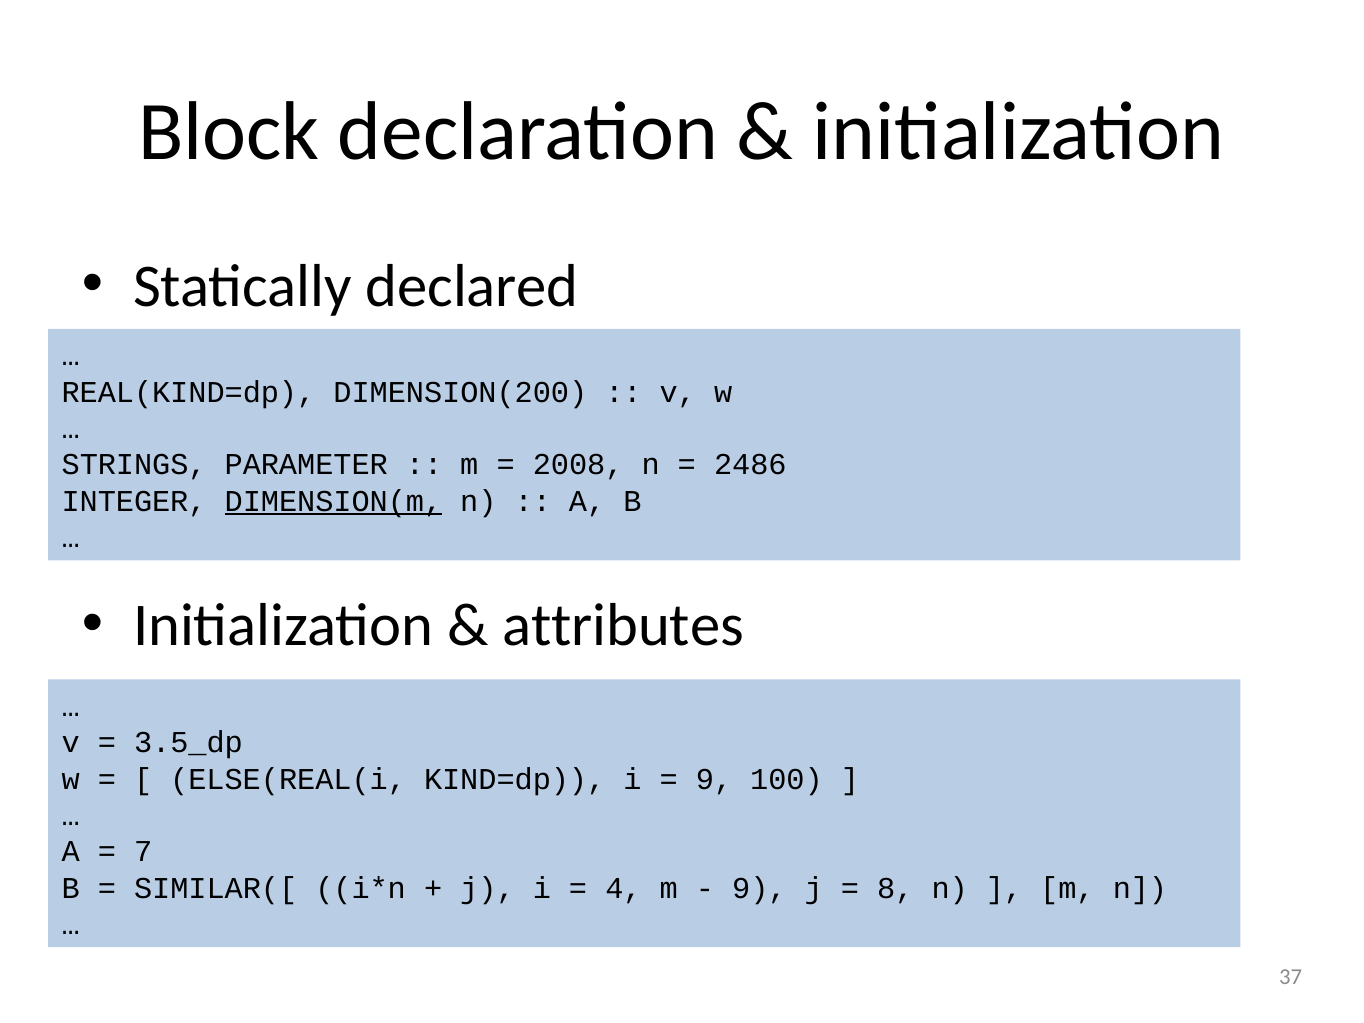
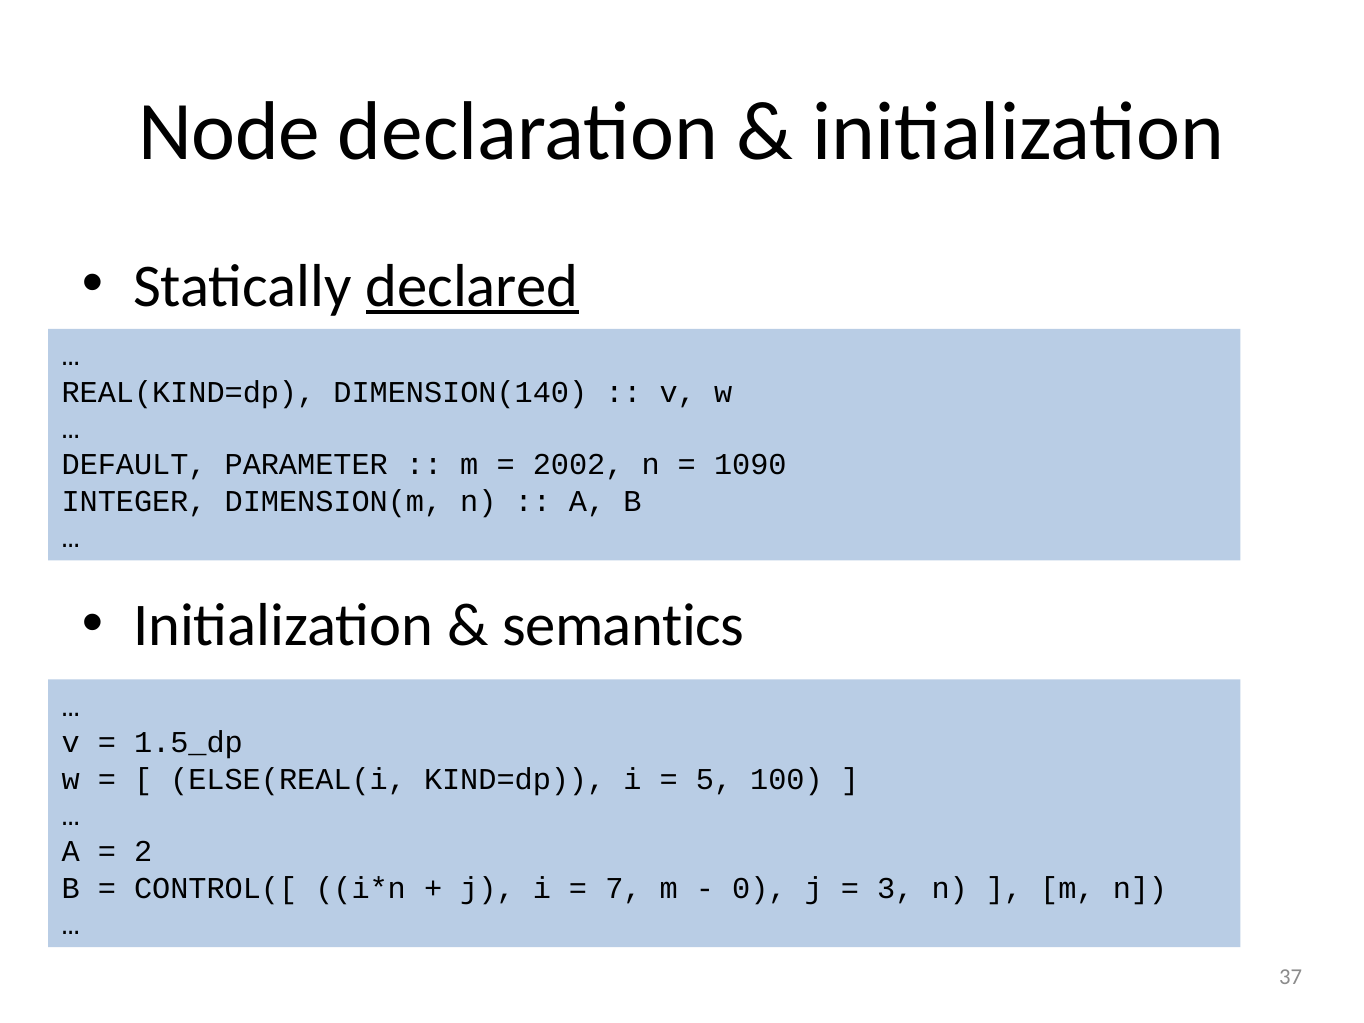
Block: Block -> Node
declared underline: none -> present
DIMENSION(200: DIMENSION(200 -> DIMENSION(140
STRINGS: STRINGS -> DEFAULT
2008: 2008 -> 2002
2486: 2486 -> 1090
DIMENSION(m underline: present -> none
attributes: attributes -> semantics
3.5_dp: 3.5_dp -> 1.5_dp
9 at (714, 779): 9 -> 5
7: 7 -> 2
SIMILAR([: SIMILAR([ -> CONTROL([
4: 4 -> 7
9 at (759, 888): 9 -> 0
8: 8 -> 3
